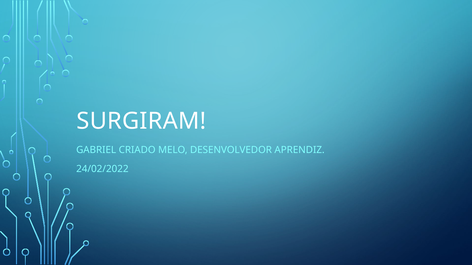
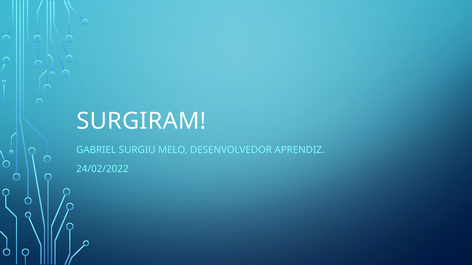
CRIADO: CRIADO -> SURGIU
